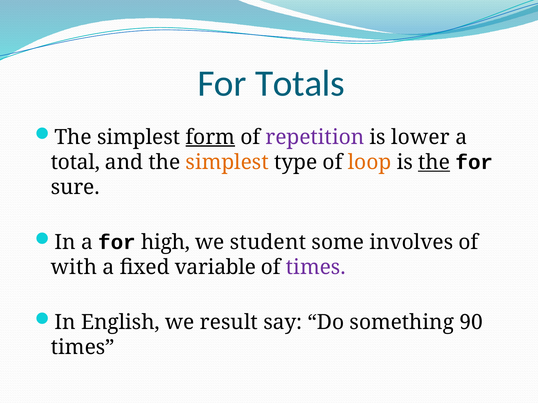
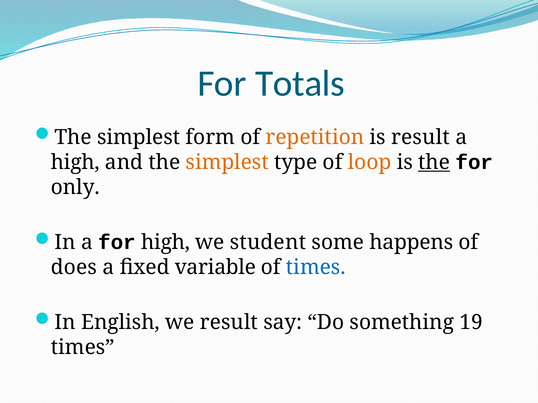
form underline: present -> none
repetition colour: purple -> orange
is lower: lower -> result
total at (75, 162): total -> high
sure: sure -> only
involves: involves -> happens
with: with -> does
times at (316, 268) colour: purple -> blue
90: 90 -> 19
